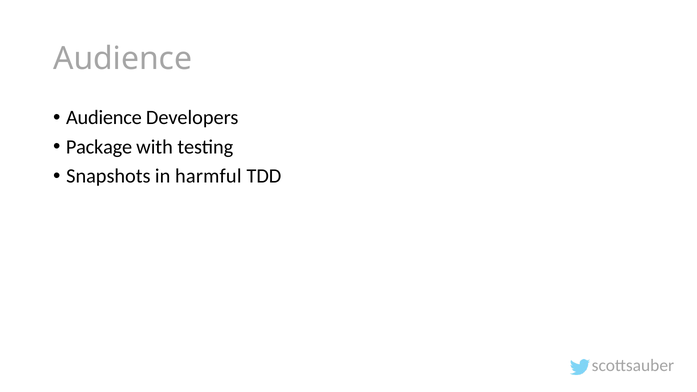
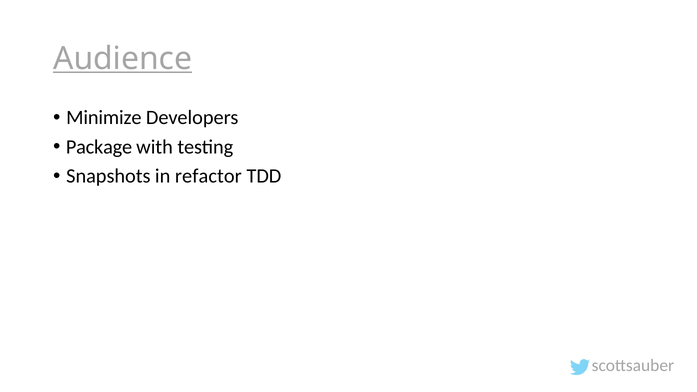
Audience at (123, 59) underline: none -> present
Audience at (104, 118): Audience -> Minimize
harmful: harmful -> refactor
